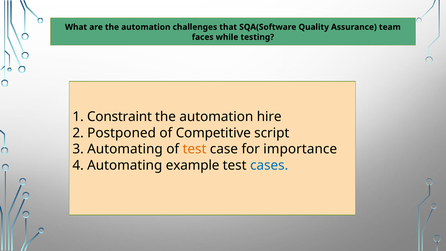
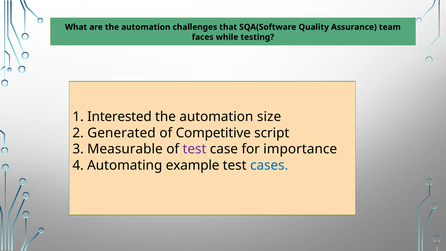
Constraint: Constraint -> Interested
hire: hire -> size
Postponed: Postponed -> Generated
3 Automating: Automating -> Measurable
test at (194, 149) colour: orange -> purple
